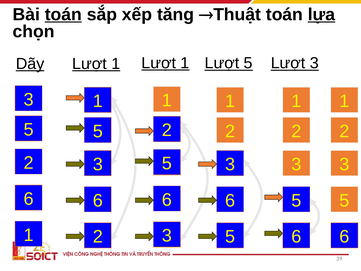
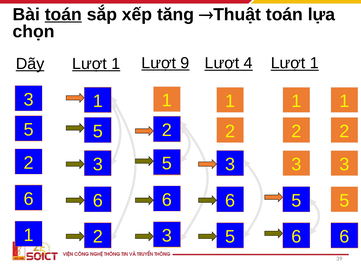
lựa underline: present -> none
1 at (185, 63): 1 -> 9
Lượt 5: 5 -> 4
3 at (314, 63): 3 -> 1
